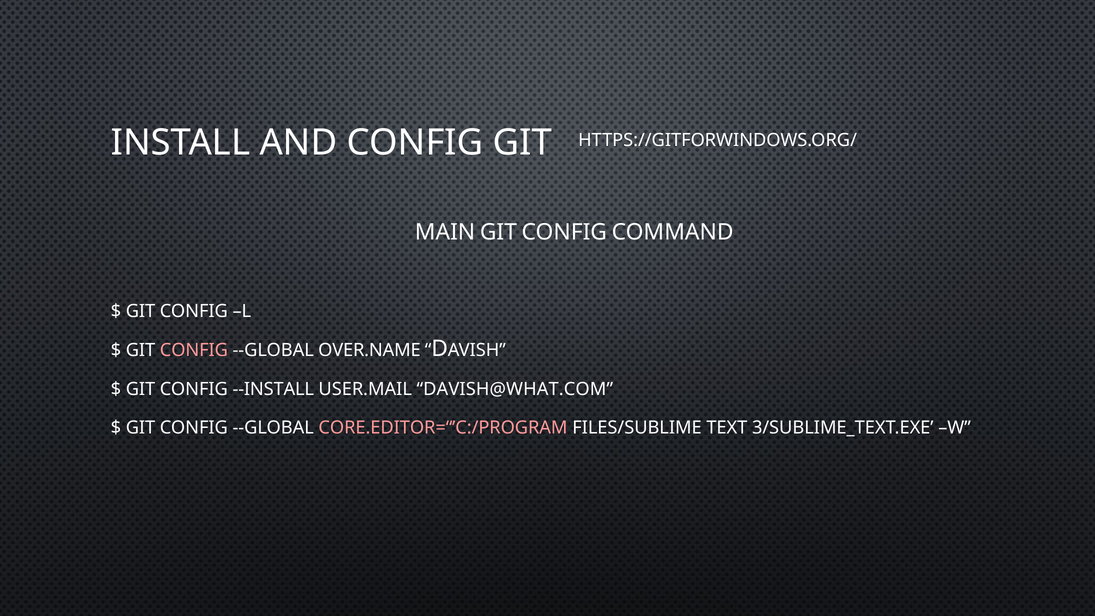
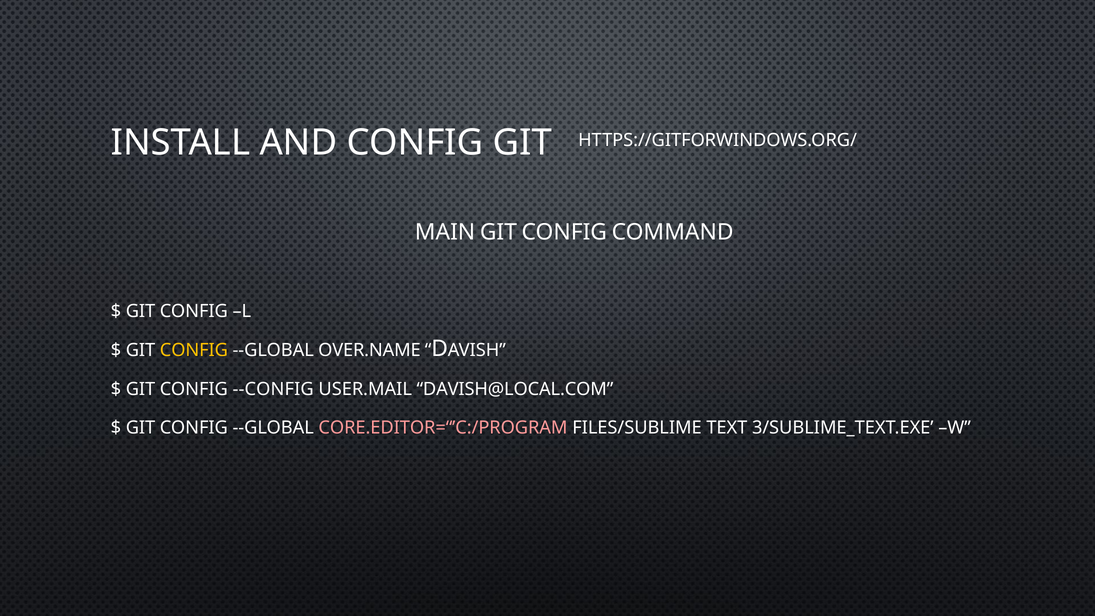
CONFIG at (194, 350) colour: pink -> yellow
--INSTALL: --INSTALL -> --CONFIG
DAVISH@WHAT.COM: DAVISH@WHAT.COM -> DAVISH@LOCAL.COM
